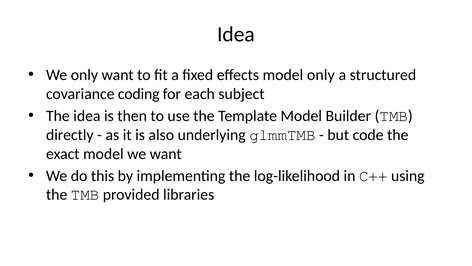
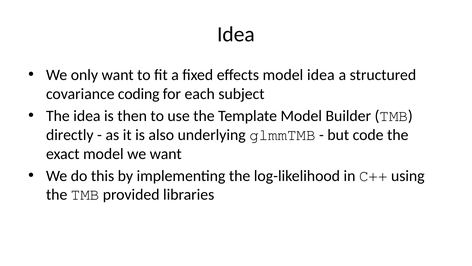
model only: only -> idea
